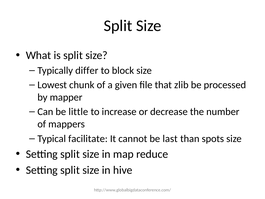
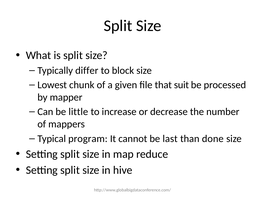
zlib: zlib -> suit
facilitate: facilitate -> program
spots: spots -> done
